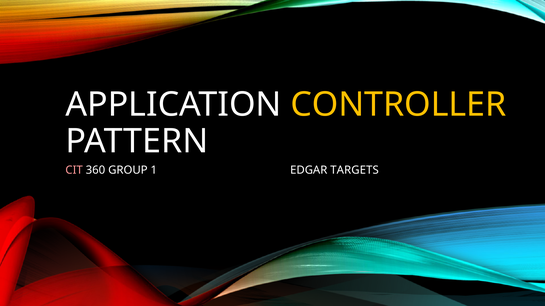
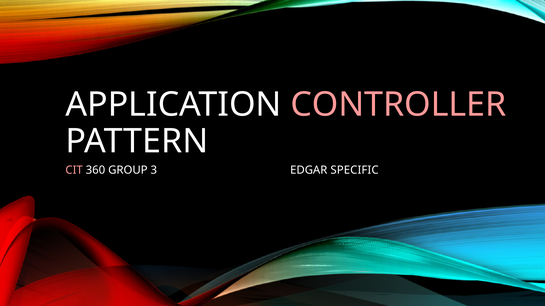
CONTROLLER colour: yellow -> pink
1: 1 -> 3
TARGETS: TARGETS -> SPECIFIC
